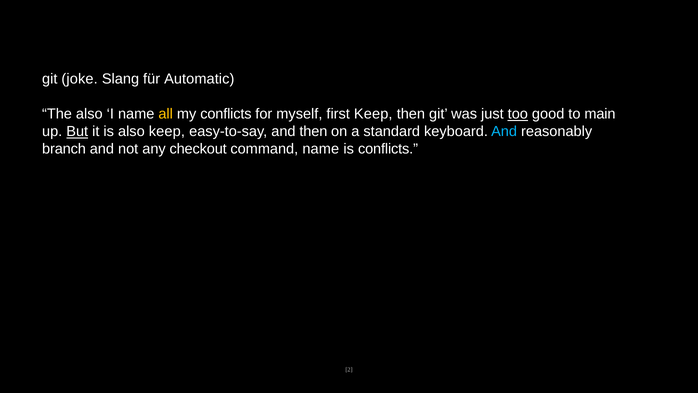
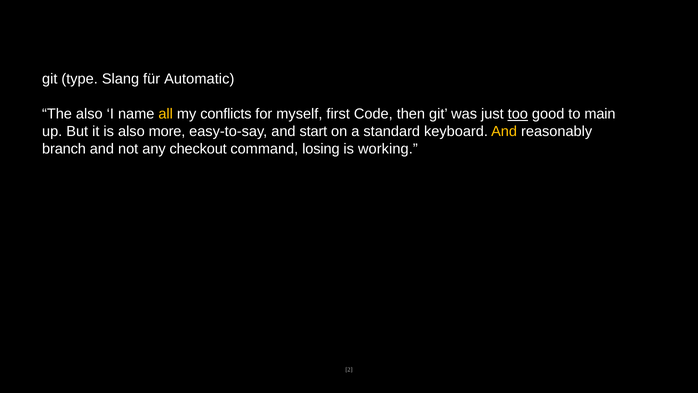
joke: joke -> type
first Keep: Keep -> Code
But underline: present -> none
also keep: keep -> more
and then: then -> start
And at (504, 131) colour: light blue -> yellow
command name: name -> losing
is conflicts: conflicts -> working
